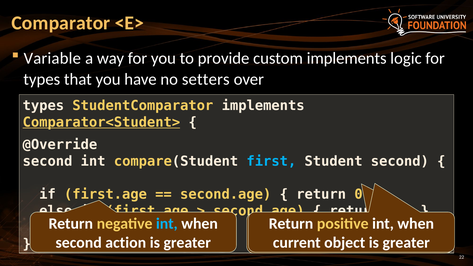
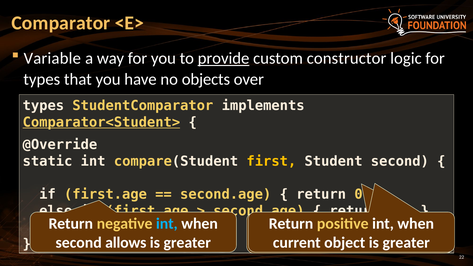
provide underline: none -> present
custom implements: implements -> constructor
setters: setters -> objects
second at (48, 161): second -> static
first colour: light blue -> yellow
action: action -> allows
